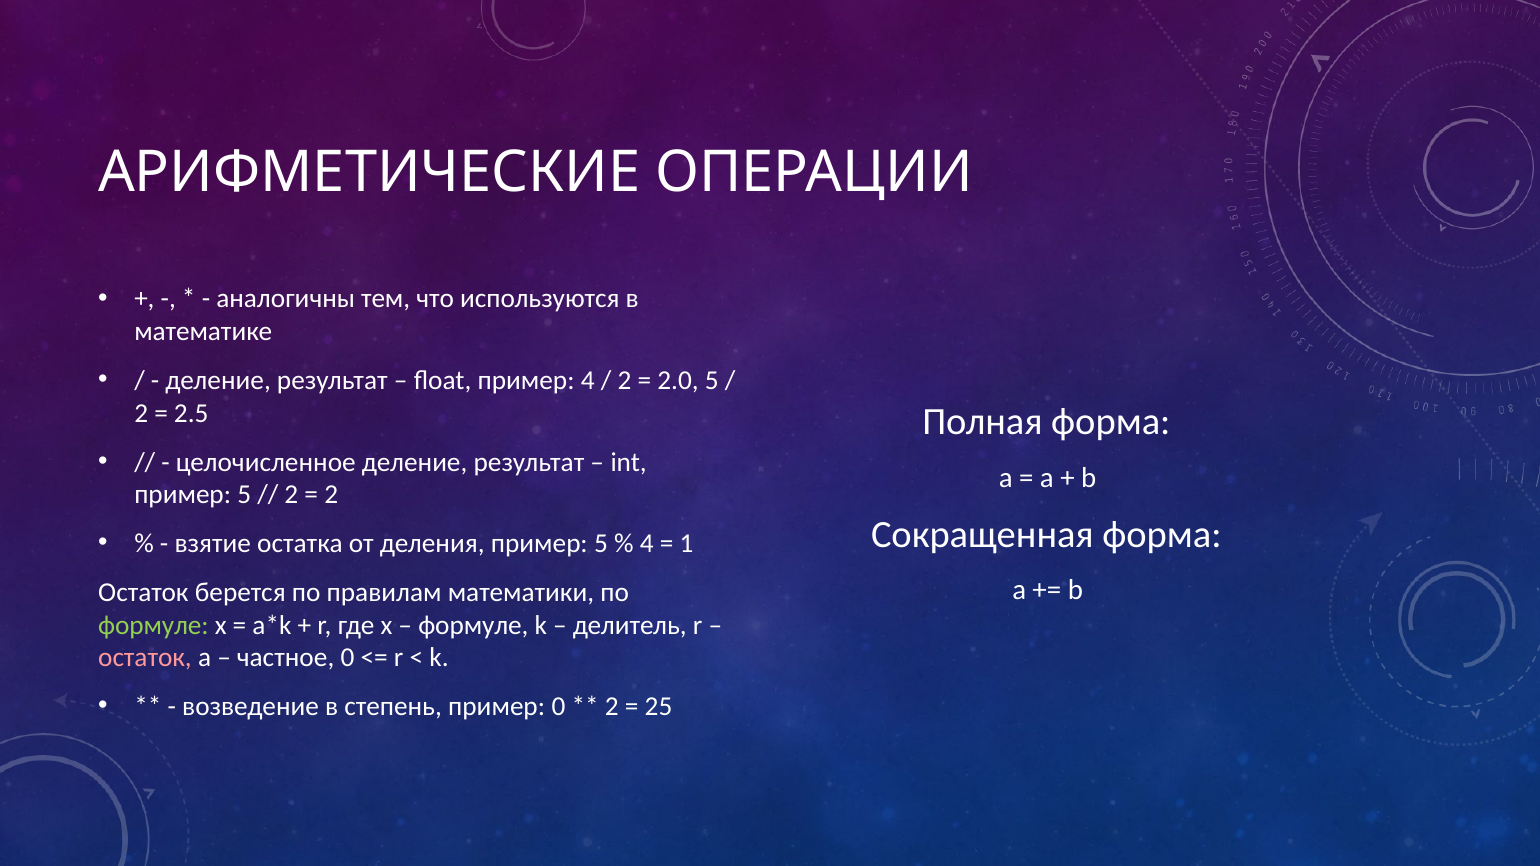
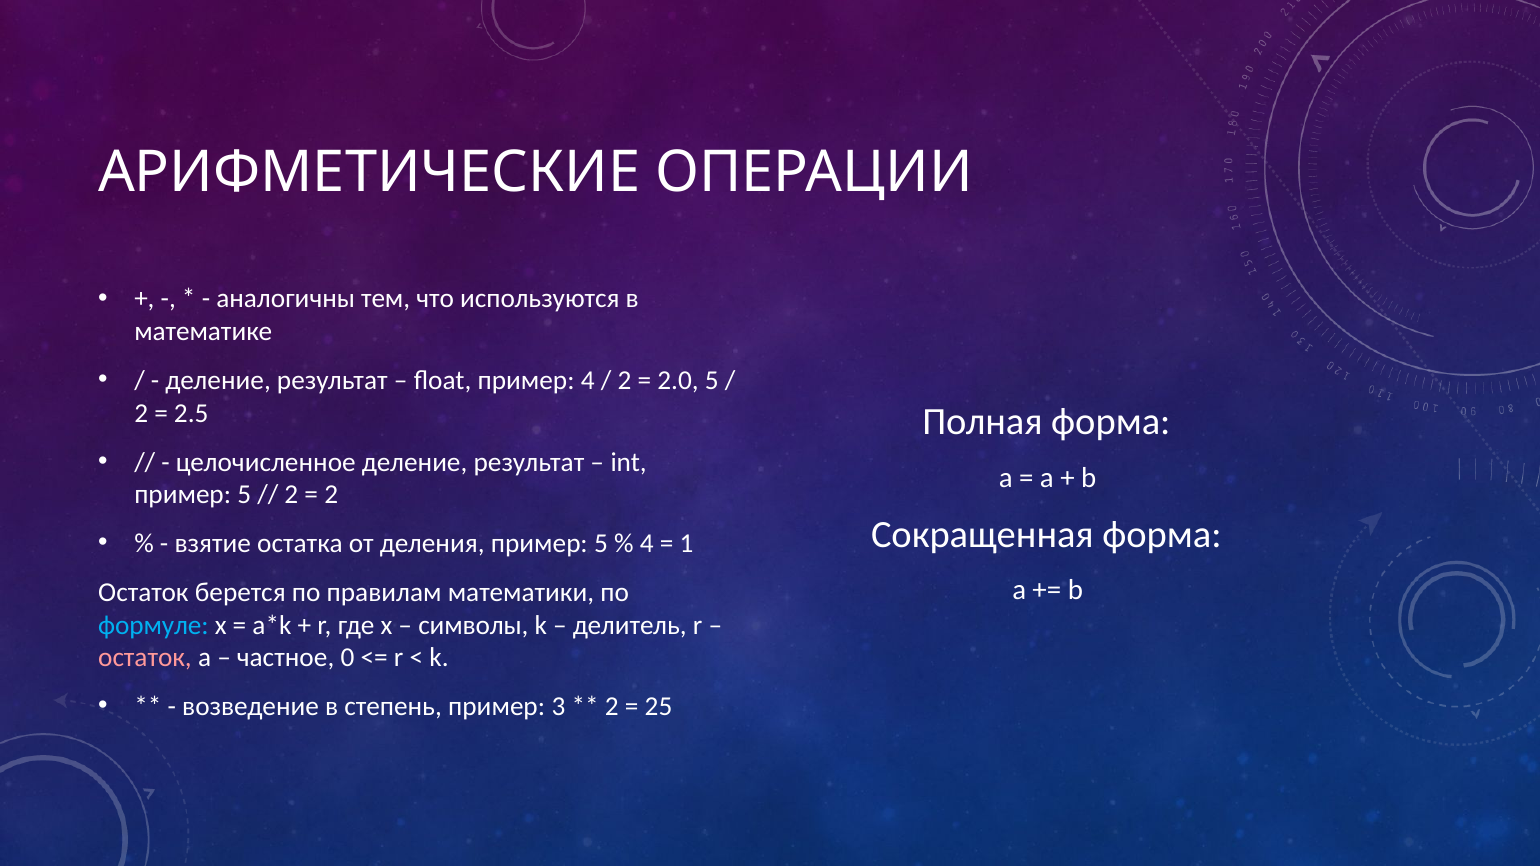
формуле at (153, 625) colour: light green -> light blue
формуле at (473, 625): формуле -> символы
пример 0: 0 -> 3
